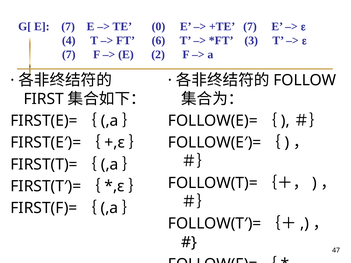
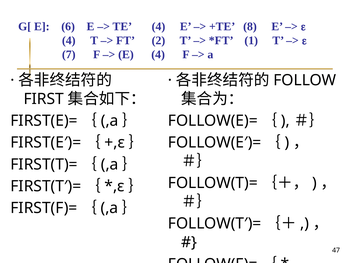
E 7: 7 -> 6
TE 0: 0 -> 4
+TE 7: 7 -> 8
6: 6 -> 2
3: 3 -> 1
E 2: 2 -> 4
